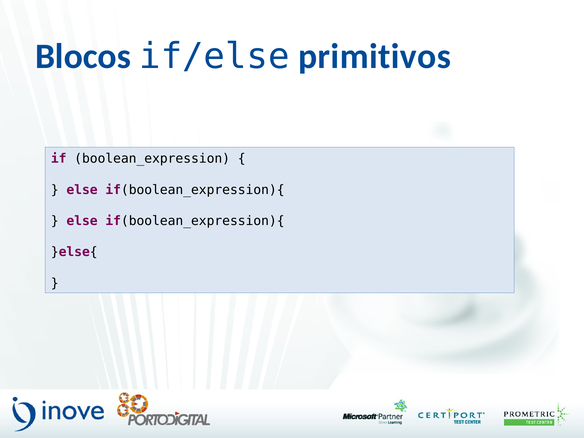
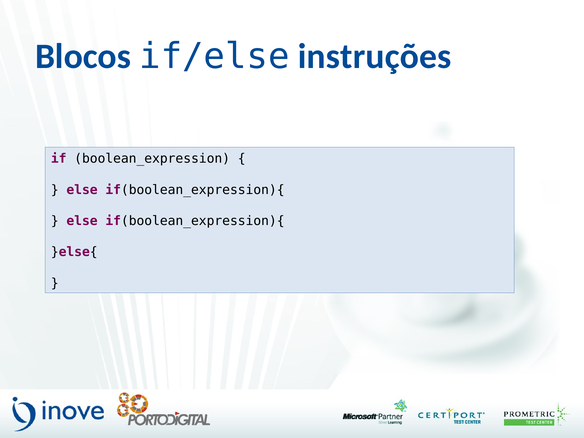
primitivos: primitivos -> instruções
